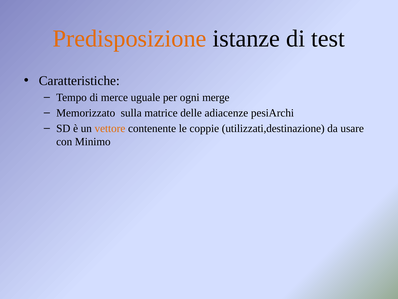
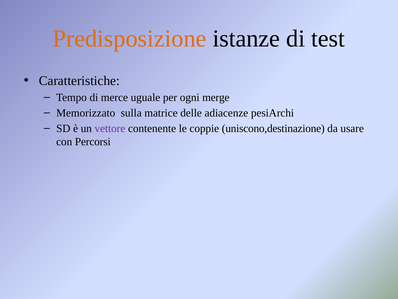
vettore colour: orange -> purple
utilizzati,destinazione: utilizzati,destinazione -> uniscono,destinazione
Minimo: Minimo -> Percorsi
